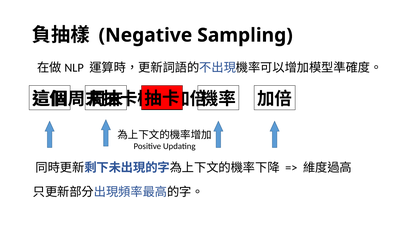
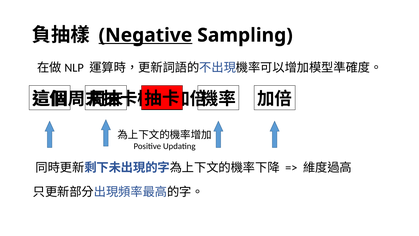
Negative underline: none -> present
